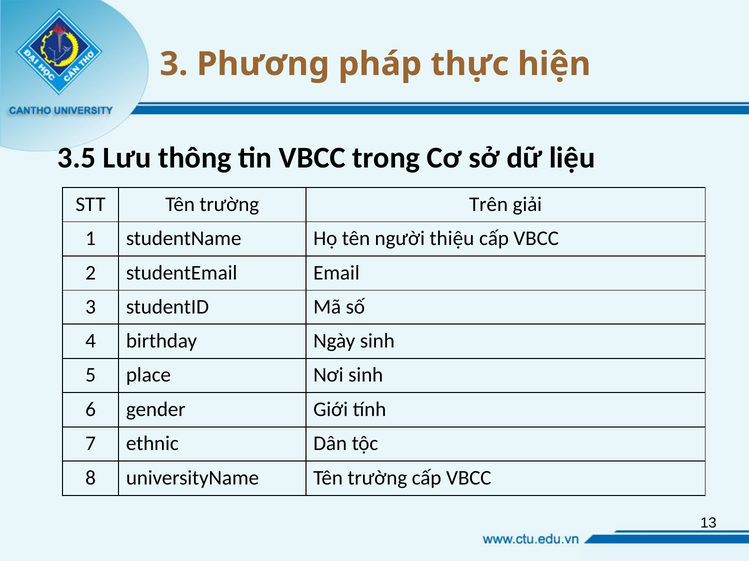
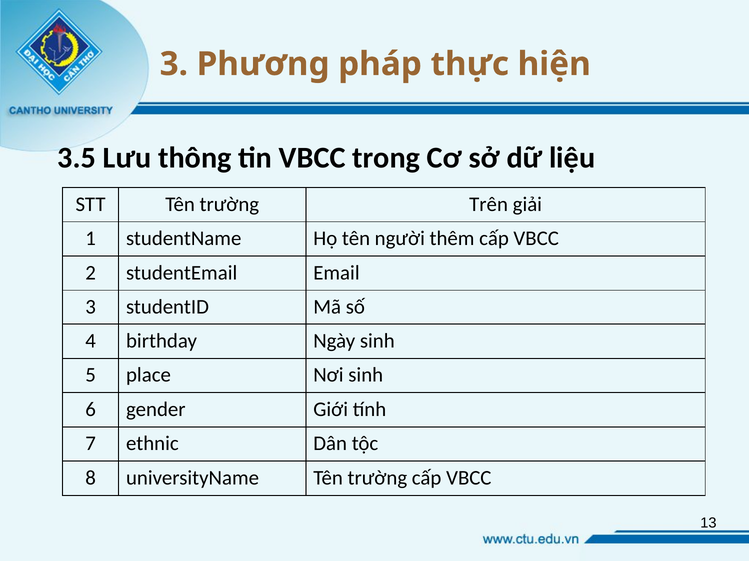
thiệu: thiệu -> thêm
